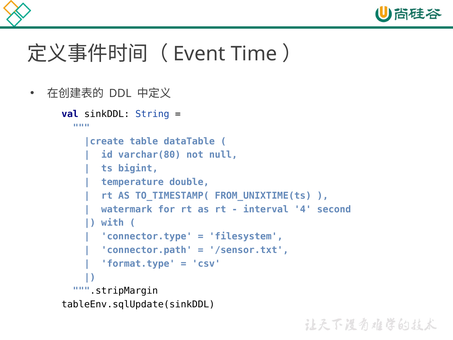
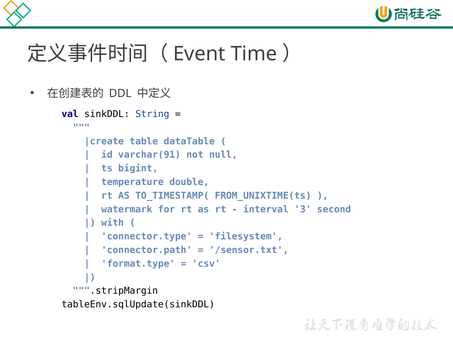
varchar(80: varchar(80 -> varchar(91
4: 4 -> 3
